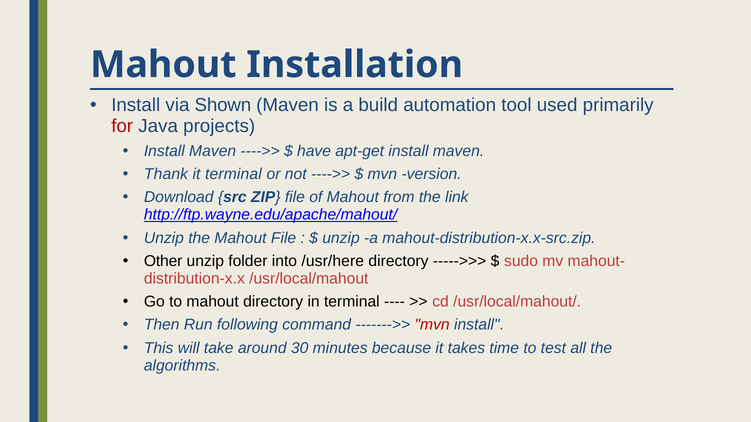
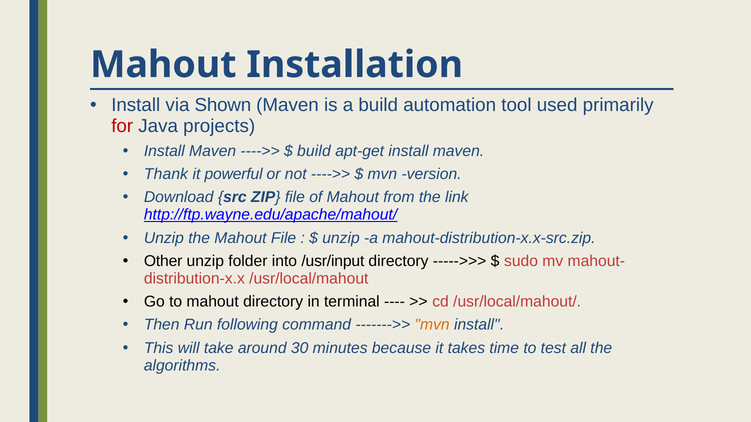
have at (314, 151): have -> build
it terminal: terminal -> powerful
/usr/here: /usr/here -> /usr/input
mvn at (432, 325) colour: red -> orange
